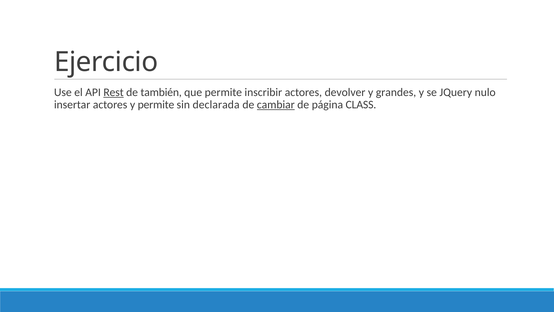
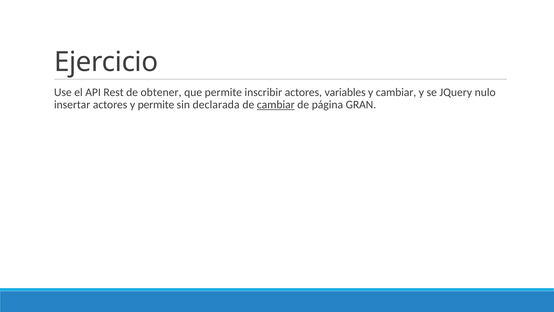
Rest underline: present -> none
también: también -> obtener
devolver: devolver -> variables
y grandes: grandes -> cambiar
CLASS: CLASS -> GRAN
